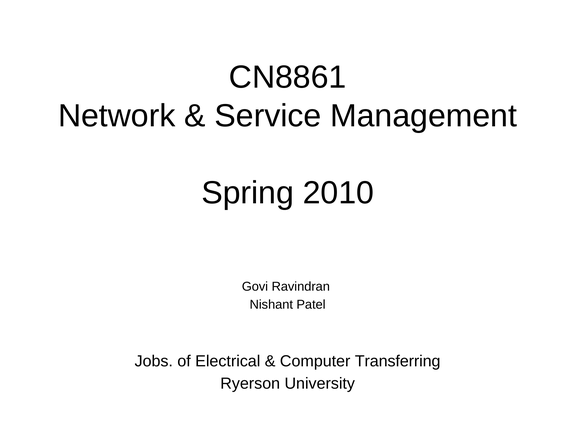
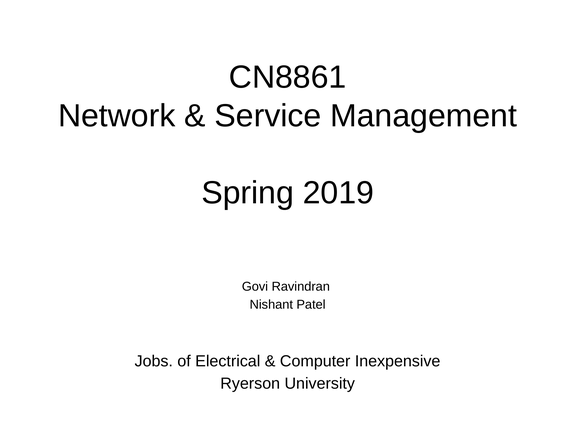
2010: 2010 -> 2019
Transferring: Transferring -> Inexpensive
